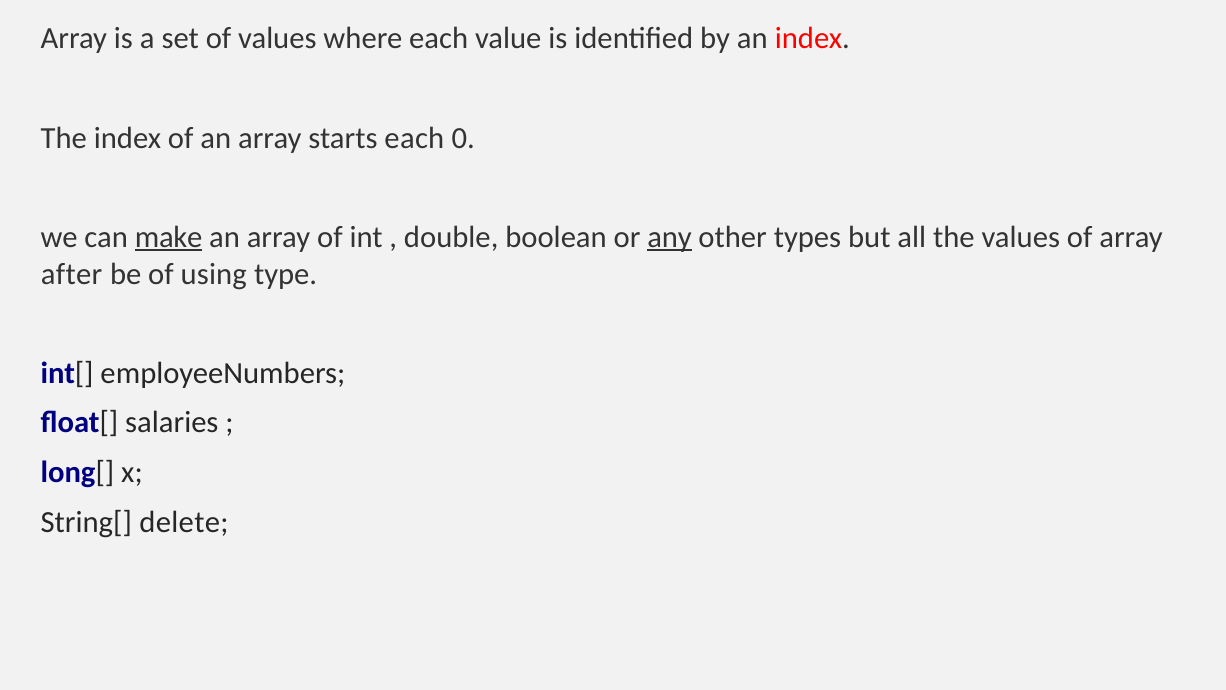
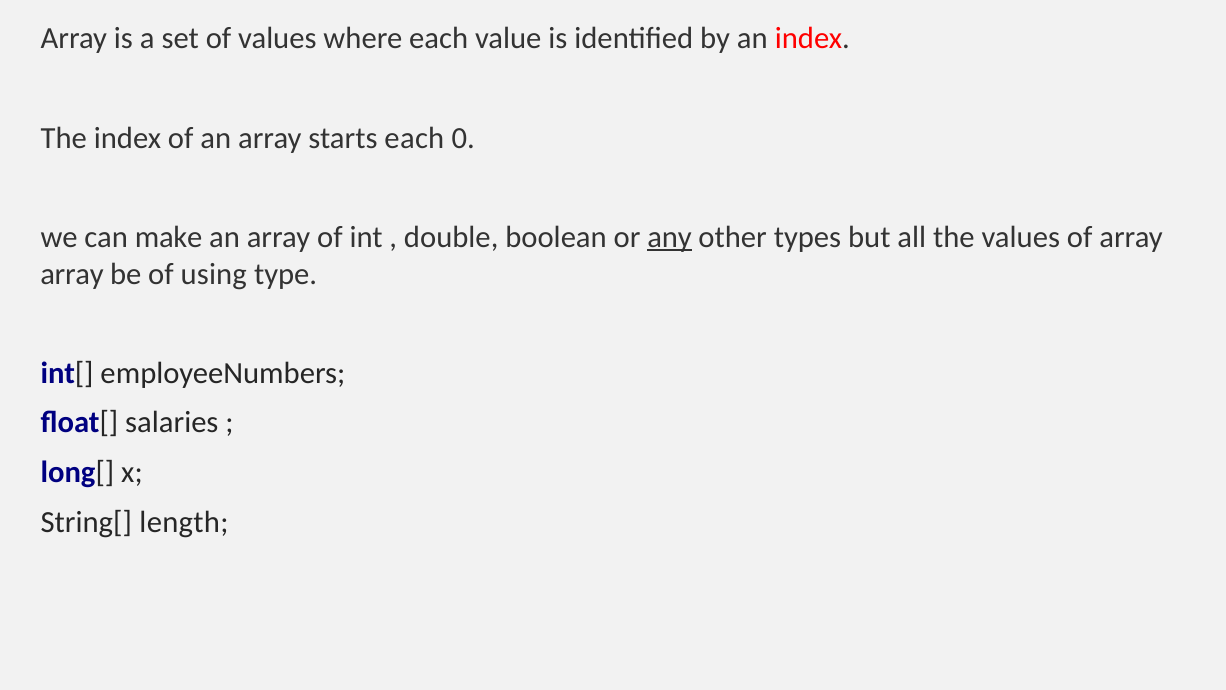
make underline: present -> none
after at (72, 274): after -> array
delete: delete -> length
